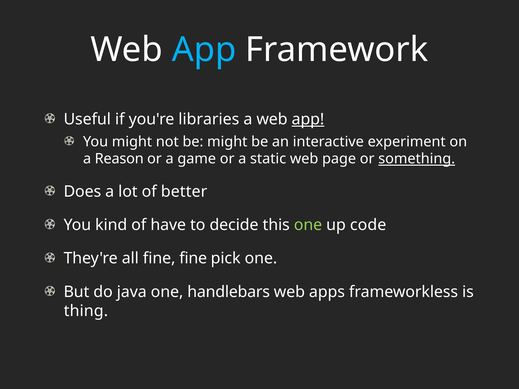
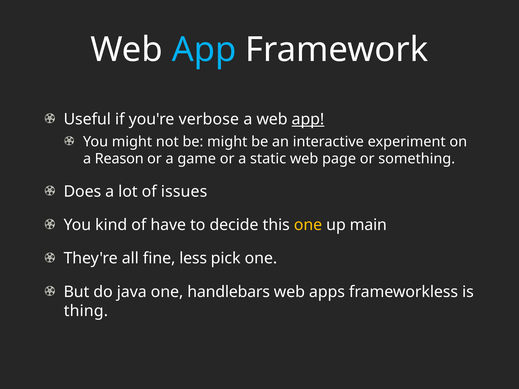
libraries: libraries -> verbose
something underline: present -> none
better: better -> issues
one at (308, 225) colour: light green -> yellow
code: code -> main
fine fine: fine -> less
